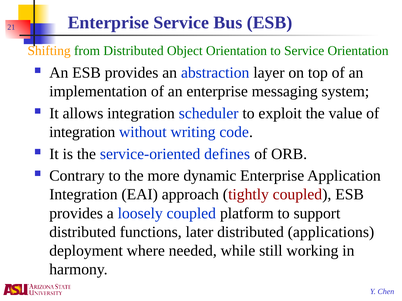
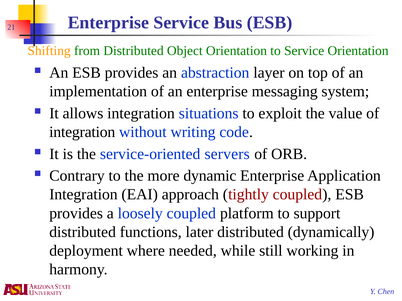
scheduler: scheduler -> situations
defines: defines -> servers
applications: applications -> dynamically
